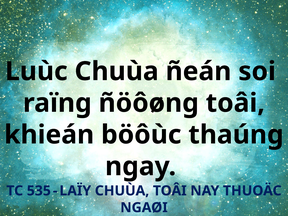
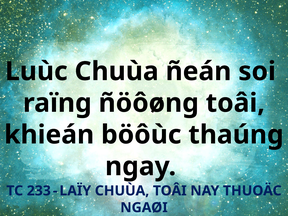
535: 535 -> 233
